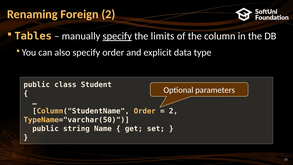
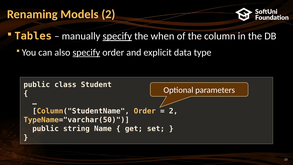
Foreign: Foreign -> Models
limits: limits -> when
specify at (86, 52) underline: none -> present
